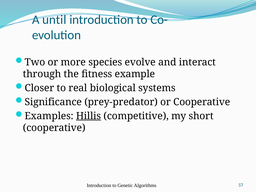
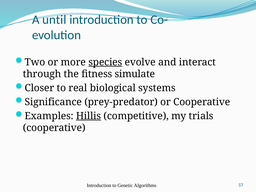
species underline: none -> present
example: example -> simulate
short: short -> trials
